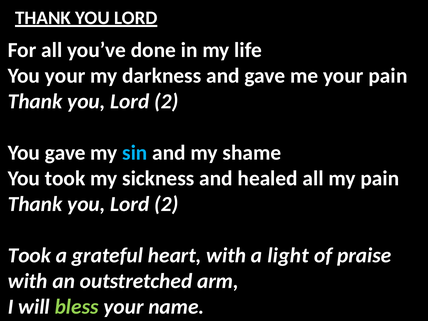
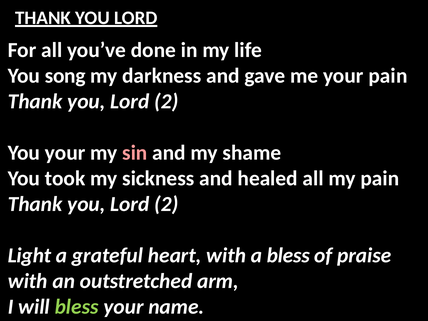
You your: your -> song
You gave: gave -> your
sin colour: light blue -> pink
Took at (29, 255): Took -> Light
a light: light -> bless
